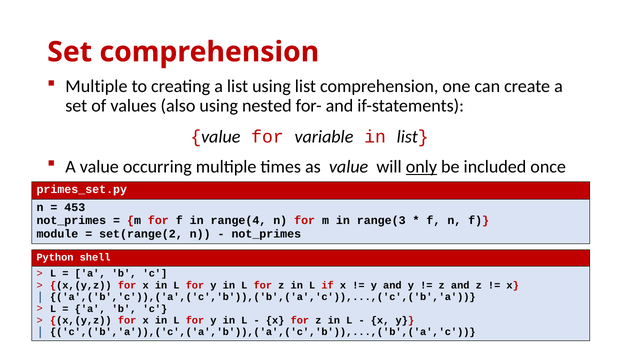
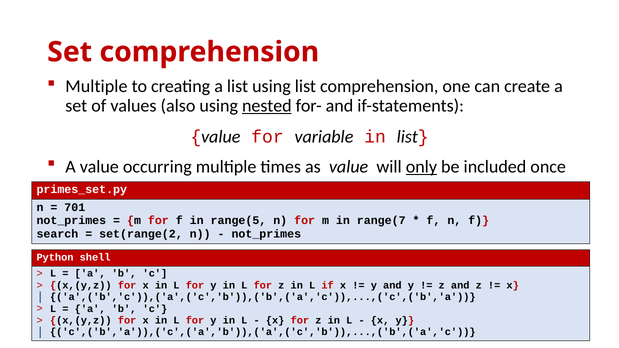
nested underline: none -> present
453: 453 -> 701
range(4: range(4 -> range(5
range(3: range(3 -> range(7
module: module -> search
